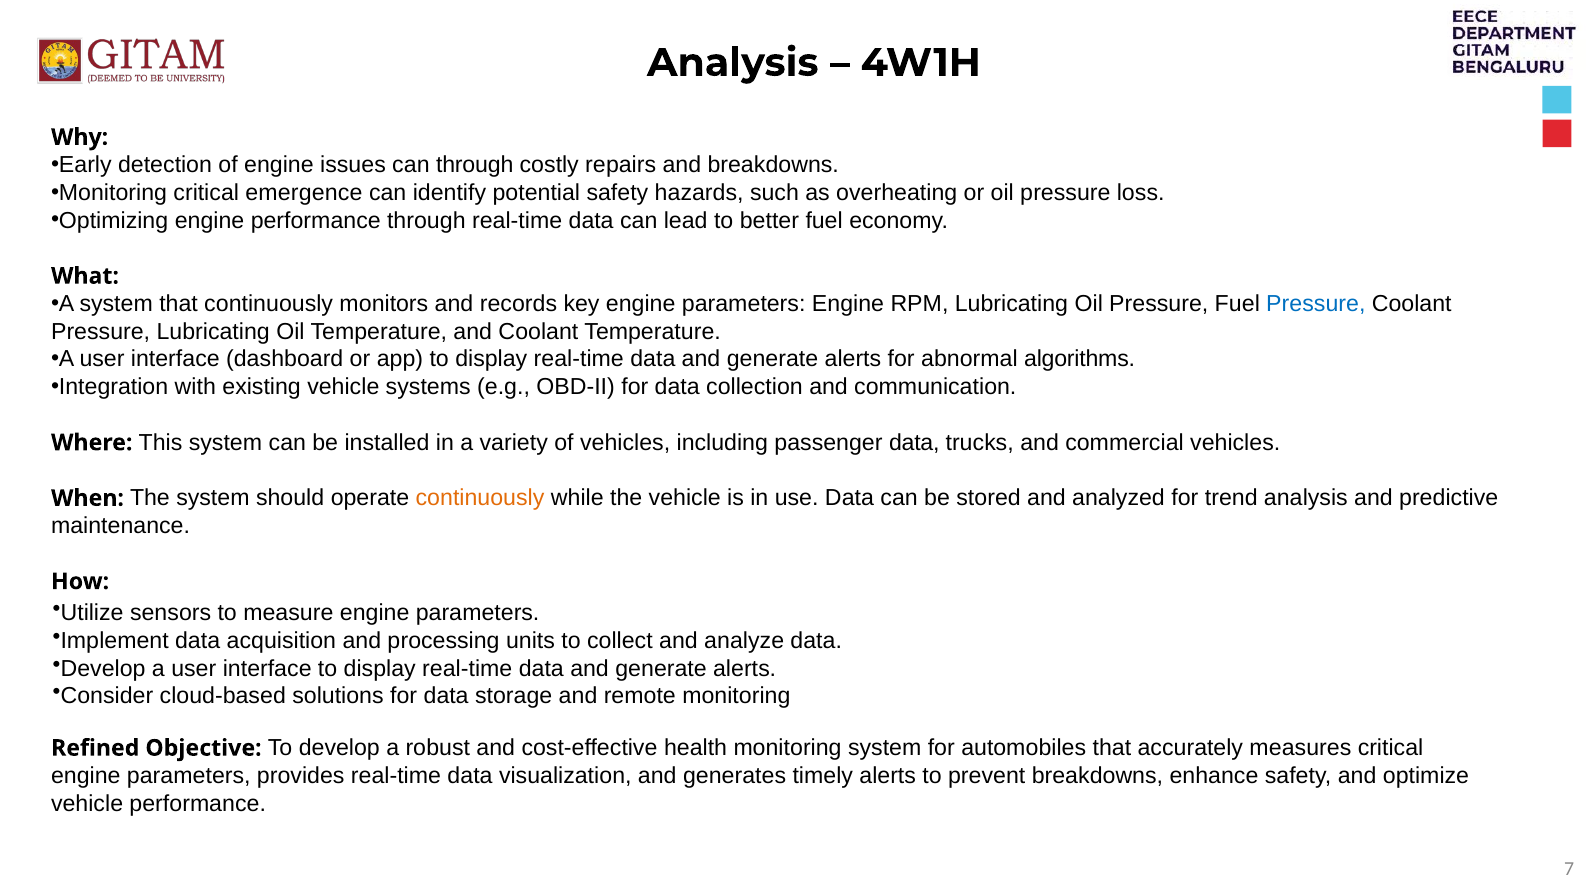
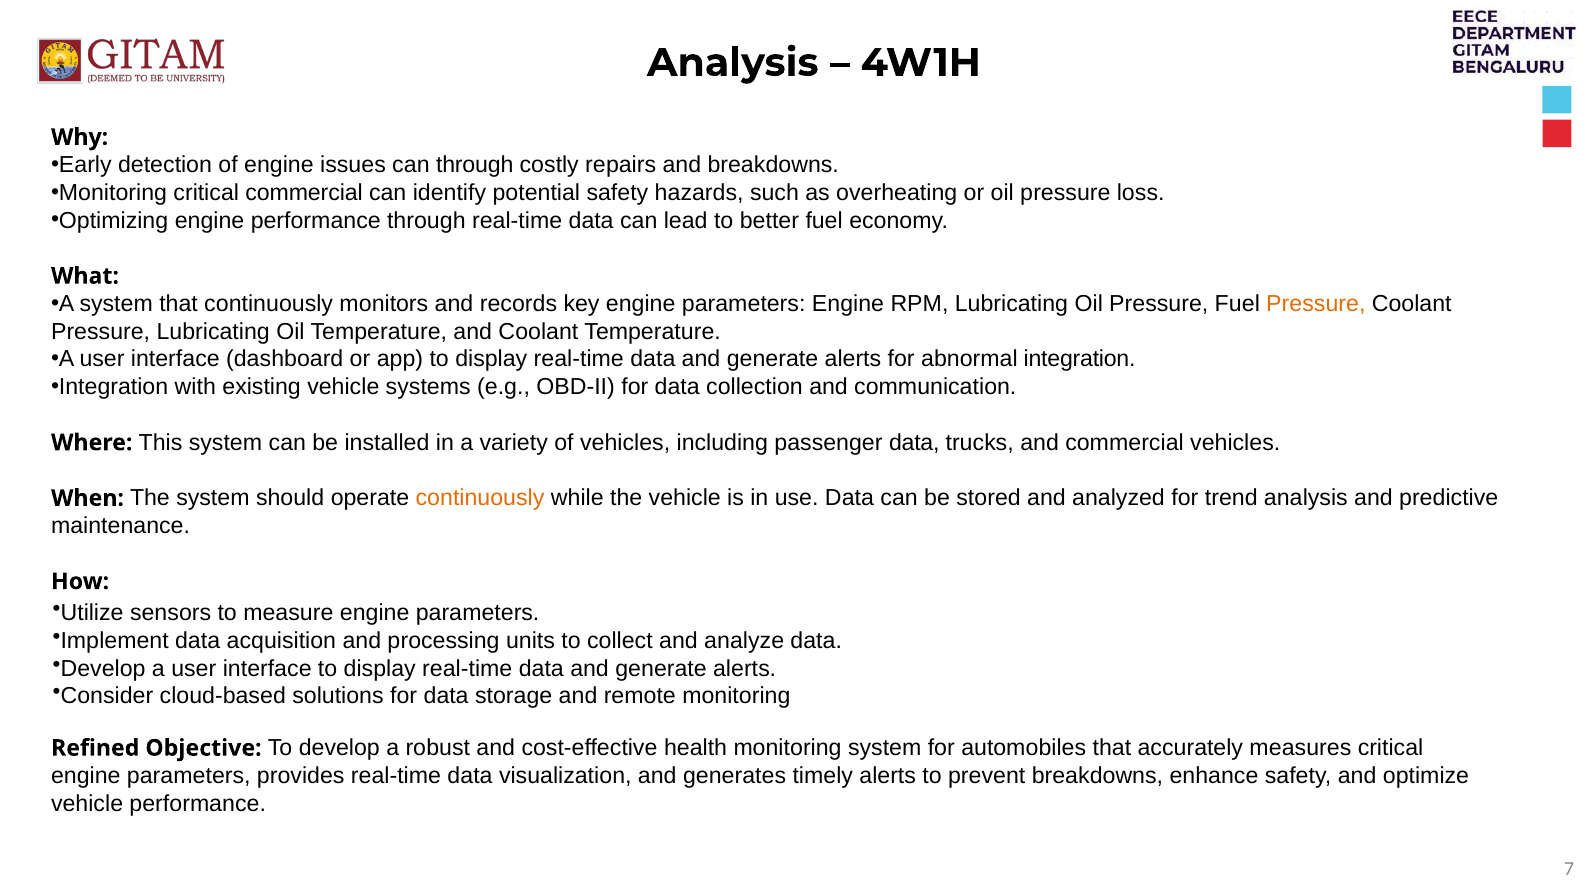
critical emergence: emergence -> commercial
Pressure at (1316, 304) colour: blue -> orange
abnormal algorithms: algorithms -> integration
